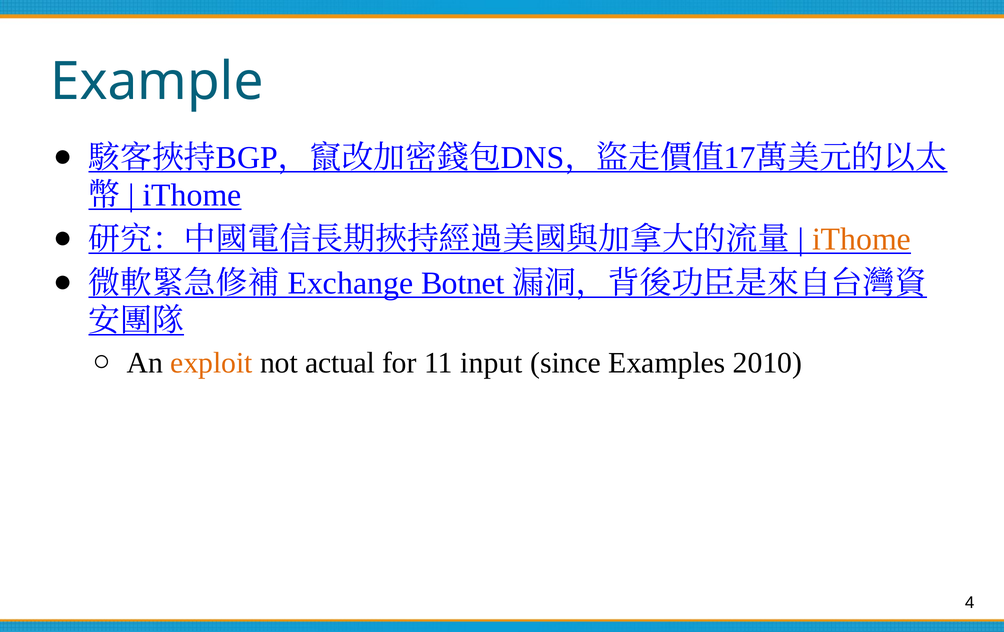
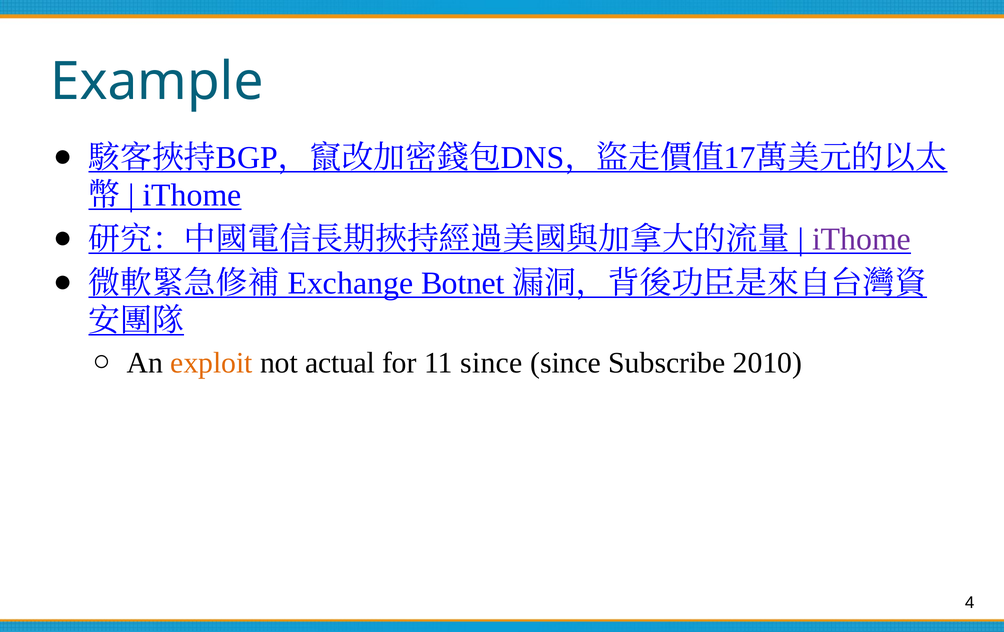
iThome at (862, 239) colour: orange -> purple
11 input: input -> since
Examples: Examples -> Subscribe
